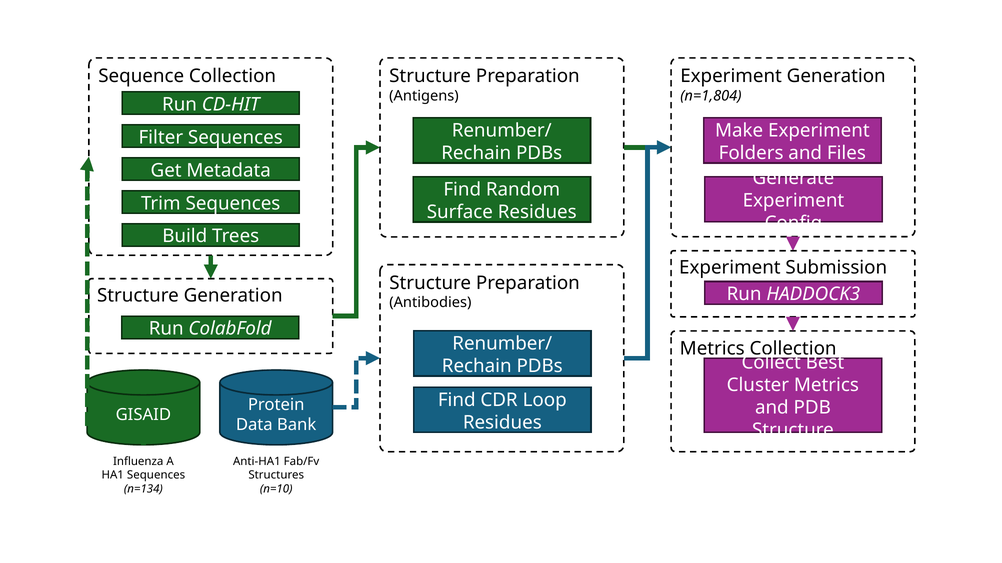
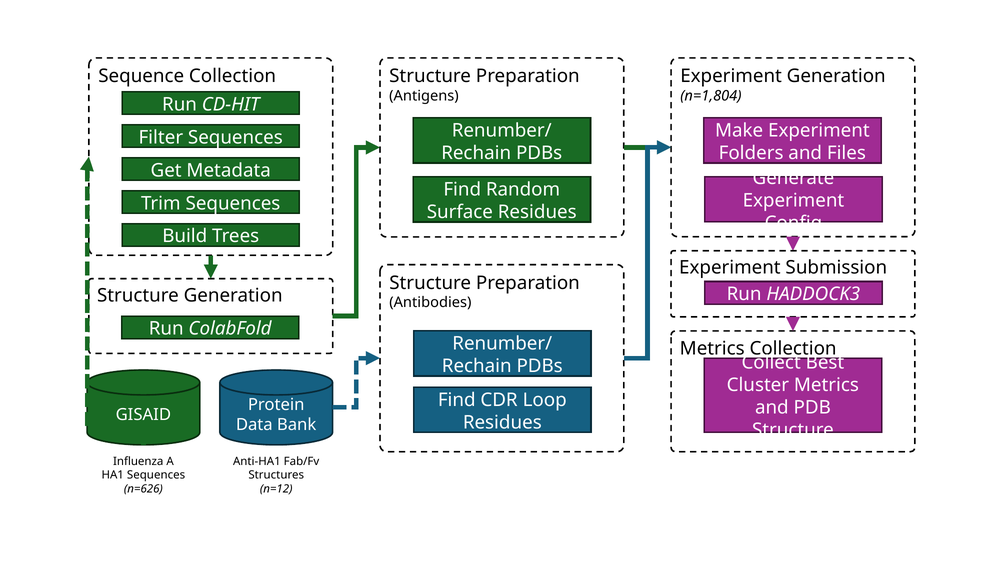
n=134: n=134 -> n=626
n=10: n=10 -> n=12
